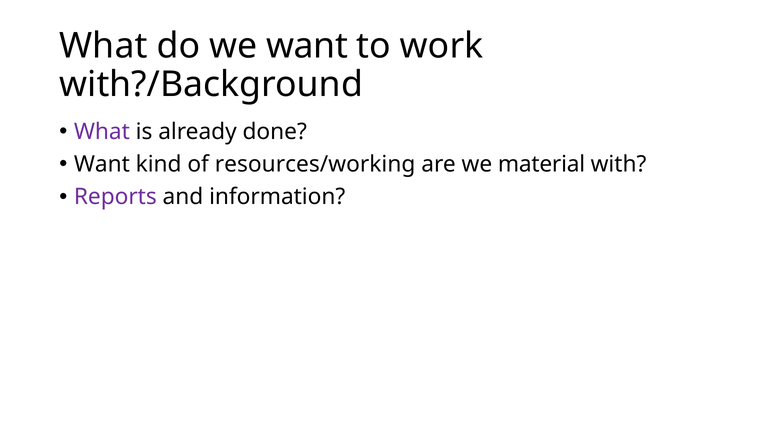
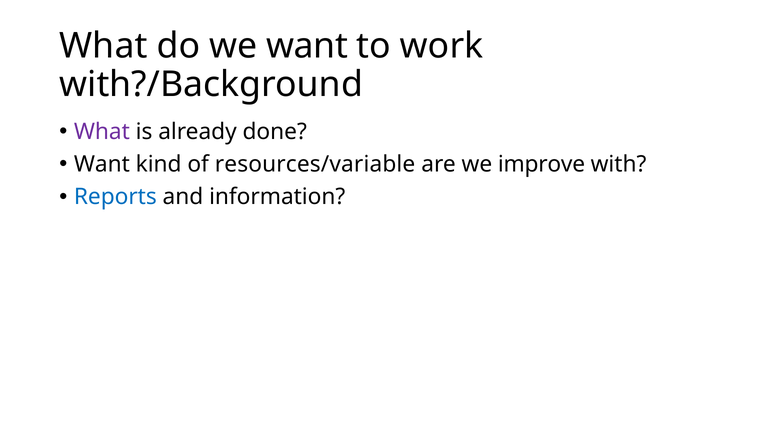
resources/working: resources/working -> resources/variable
material: material -> improve
Reports colour: purple -> blue
